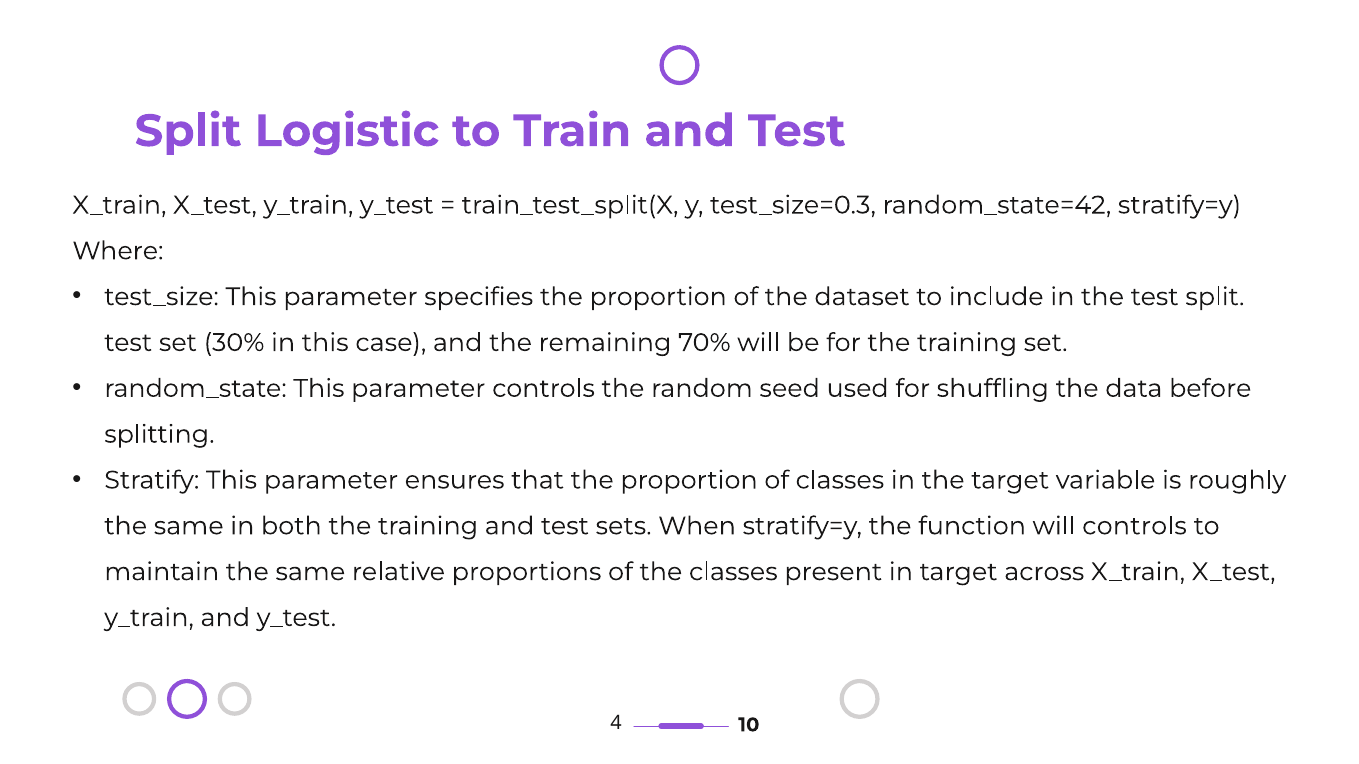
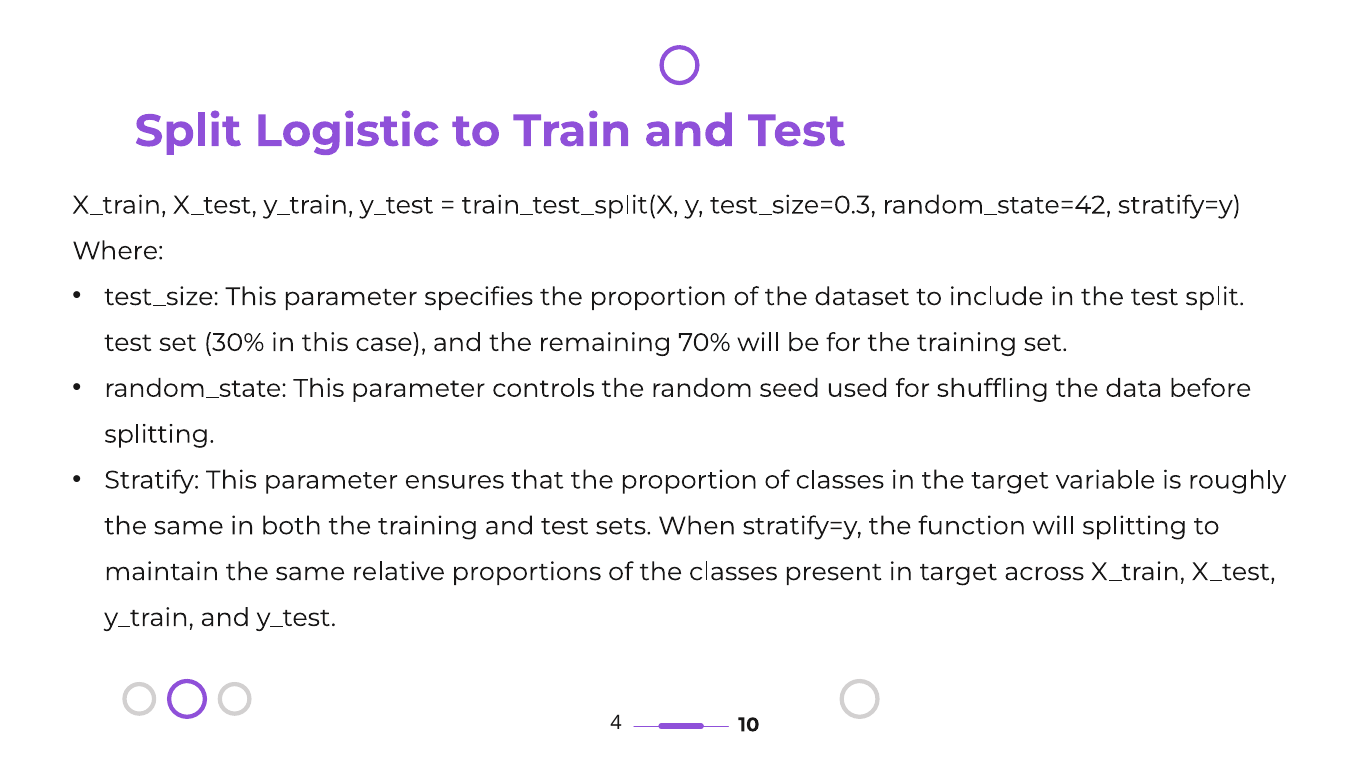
will controls: controls -> splitting
